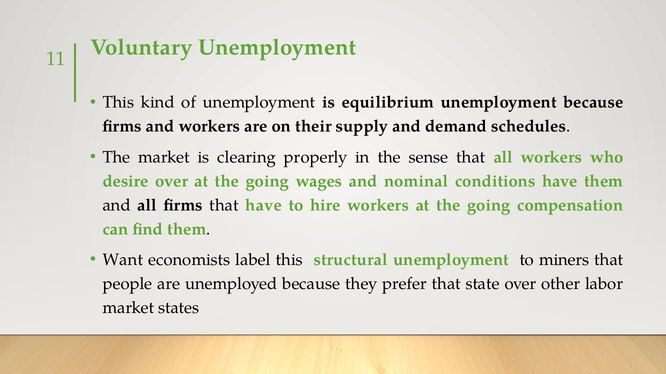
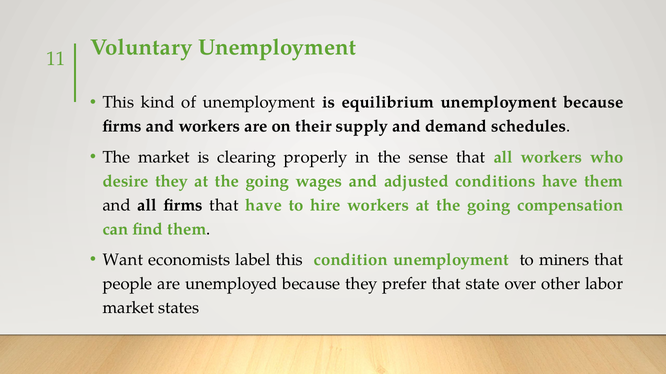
desire over: over -> they
nominal: nominal -> adjusted
structural: structural -> condition
